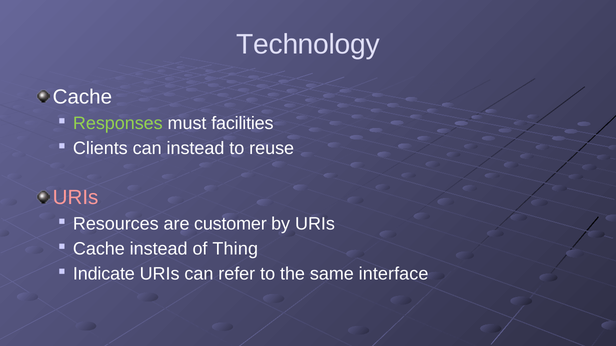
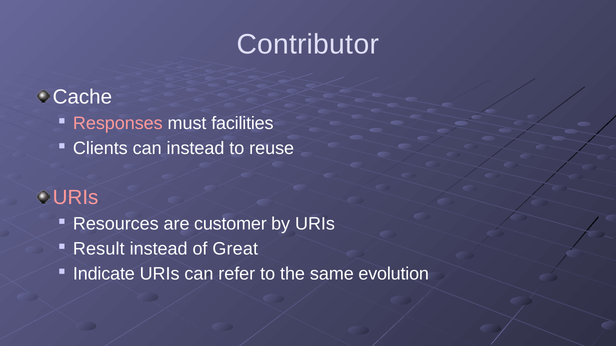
Technology: Technology -> Contributor
Responses colour: light green -> pink
Cache at (99, 249): Cache -> Result
Thing: Thing -> Great
interface: interface -> evolution
